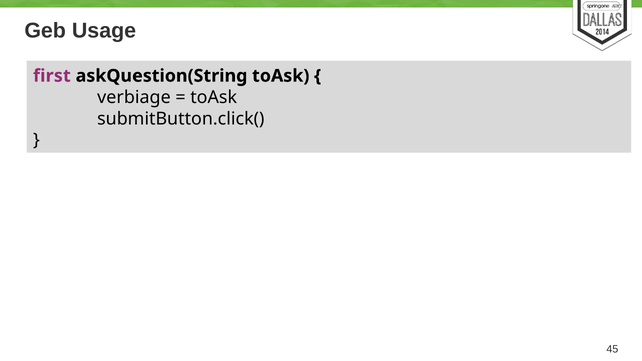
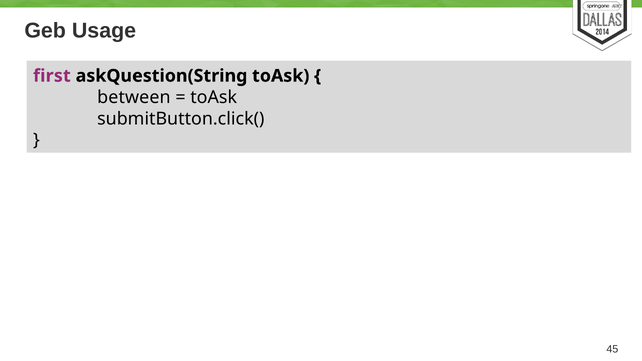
verbiage: verbiage -> between
